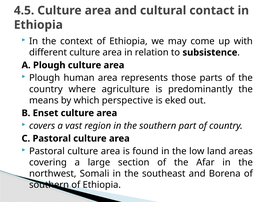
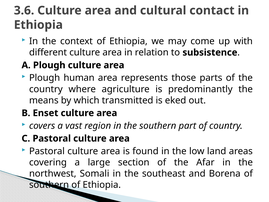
4.5: 4.5 -> 3.6
perspective: perspective -> transmitted
